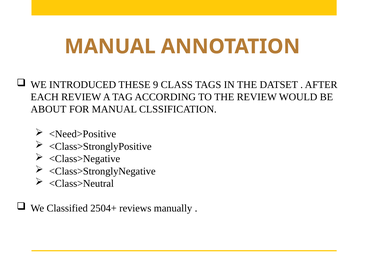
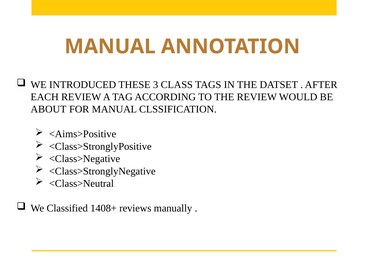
9: 9 -> 3
<Need>Positive: <Need>Positive -> <Aims>Positive
2504+: 2504+ -> 1408+
